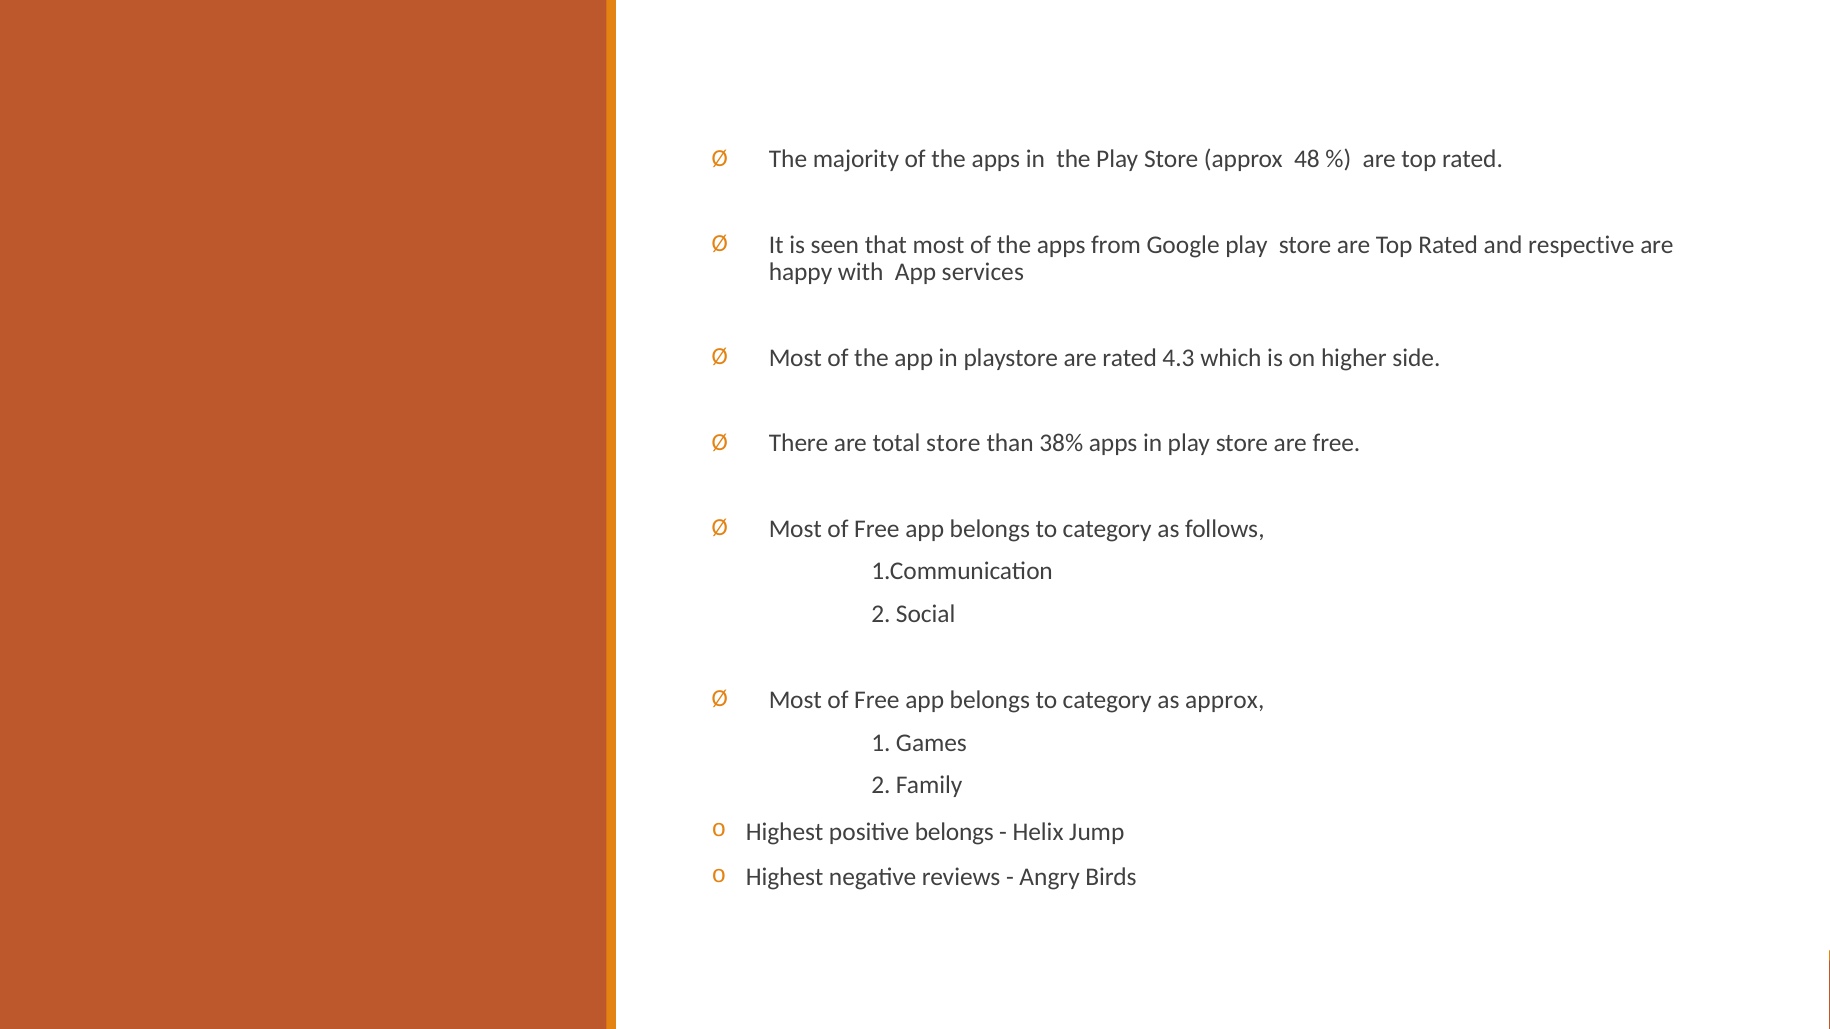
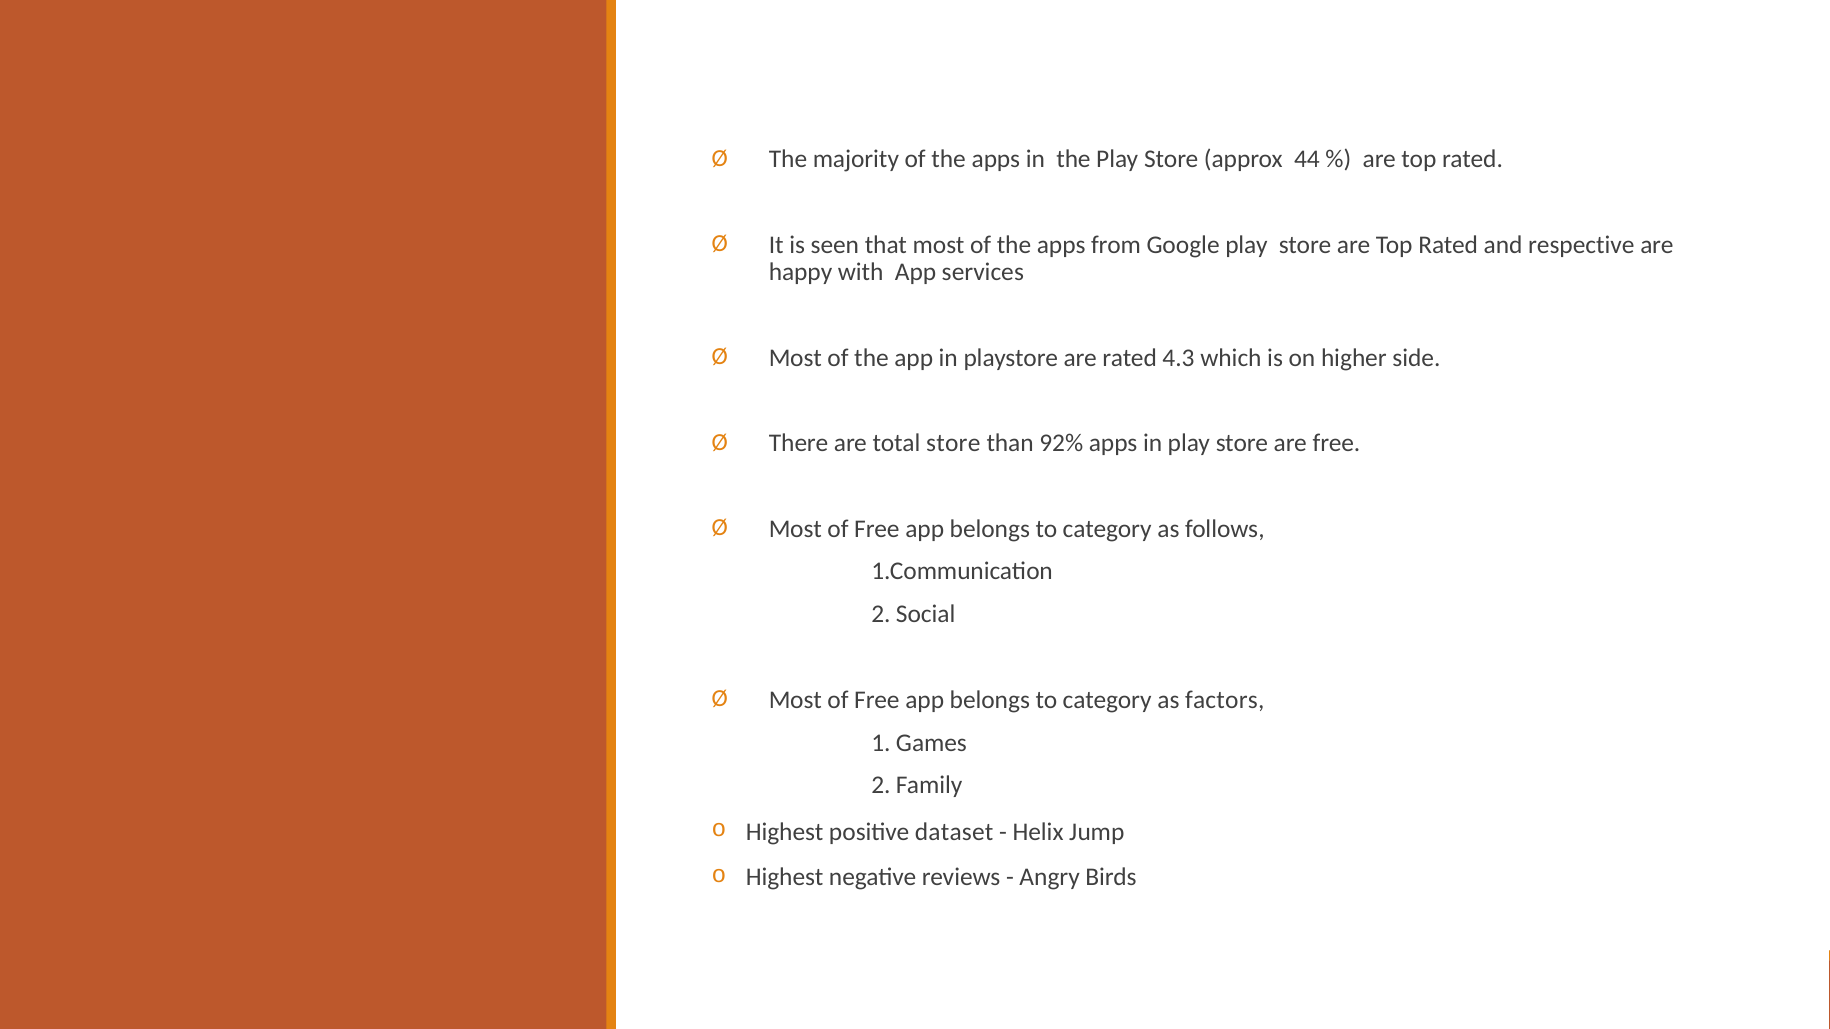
48: 48 -> 44
38%: 38% -> 92%
as approx: approx -> factors
positive belongs: belongs -> dataset
